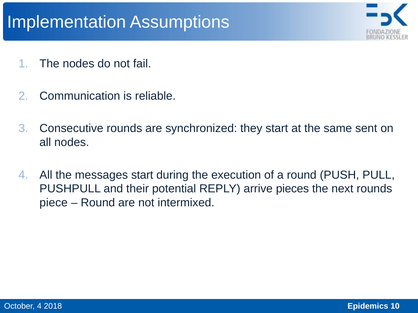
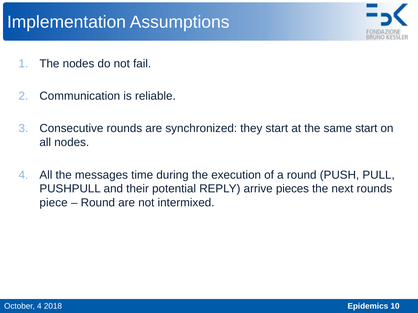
same sent: sent -> start
messages start: start -> time
